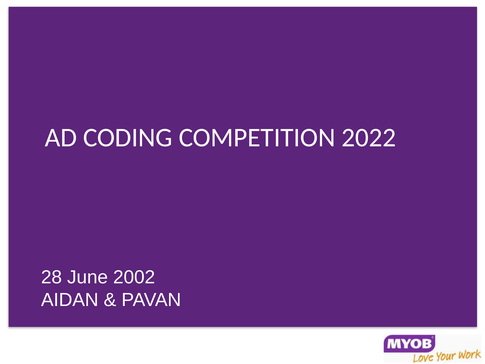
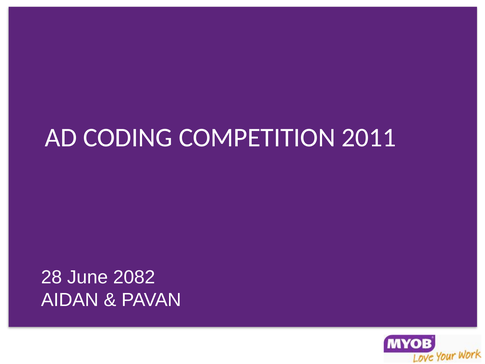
2022: 2022 -> 2011
2002: 2002 -> 2082
